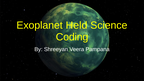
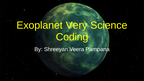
Held: Held -> Very
